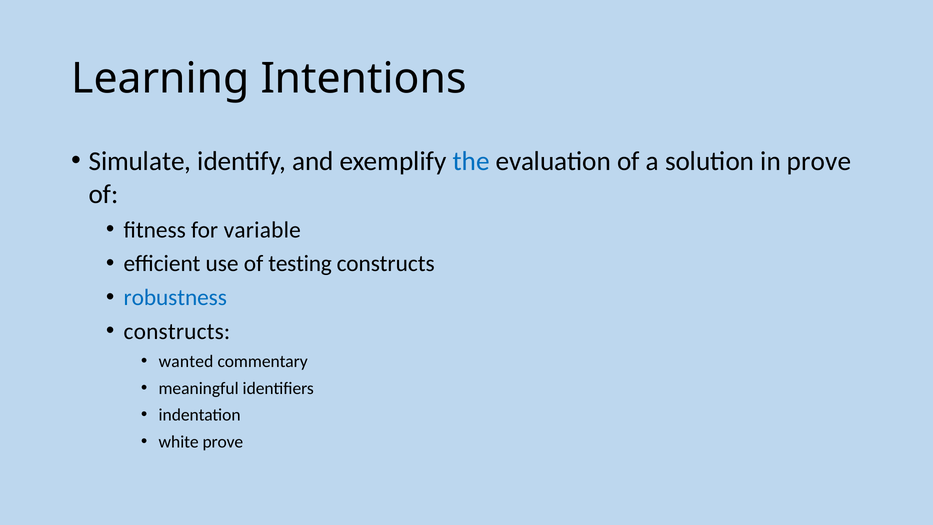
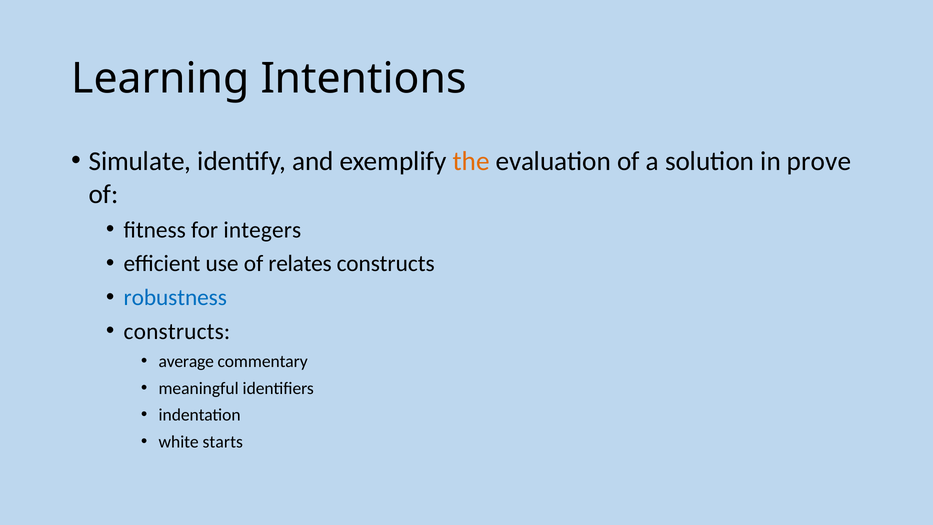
the colour: blue -> orange
variable: variable -> integers
testing: testing -> relates
wanted: wanted -> average
white prove: prove -> starts
